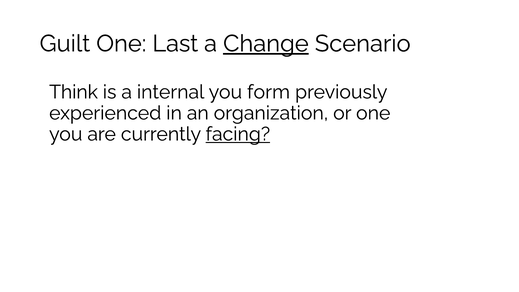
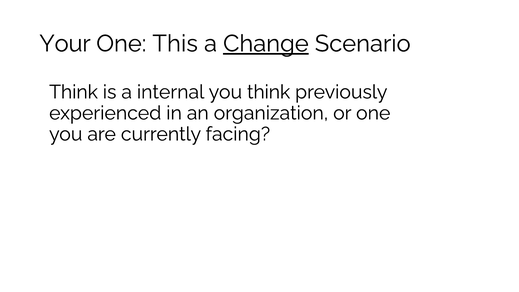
Guilt: Guilt -> Your
Last: Last -> This
you form: form -> think
facing underline: present -> none
